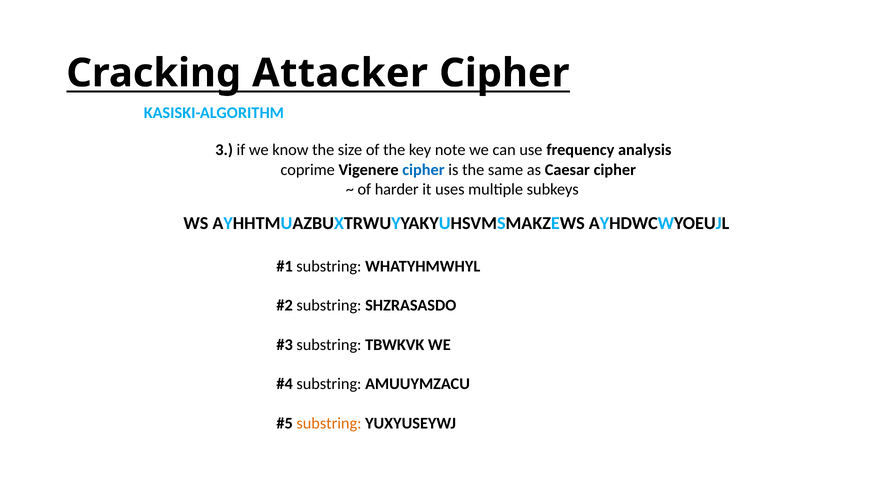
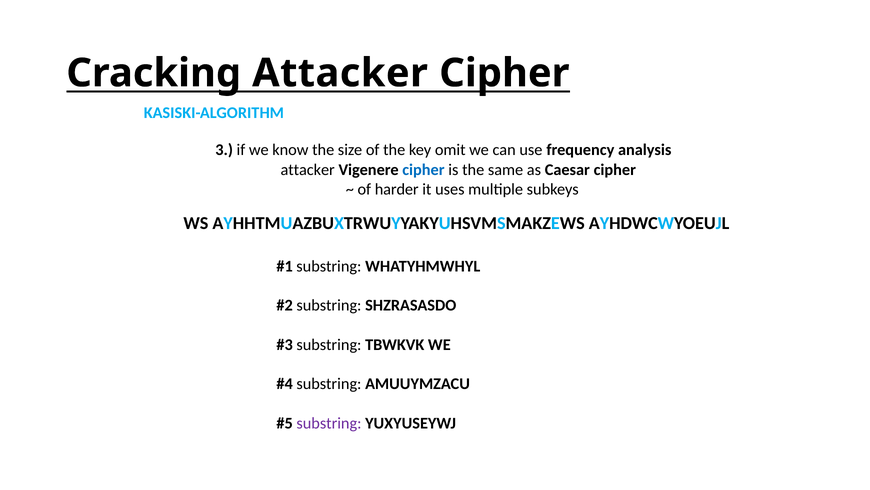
note: note -> omit
coprime at (308, 169): coprime -> attacker
substring at (329, 423) colour: orange -> purple
